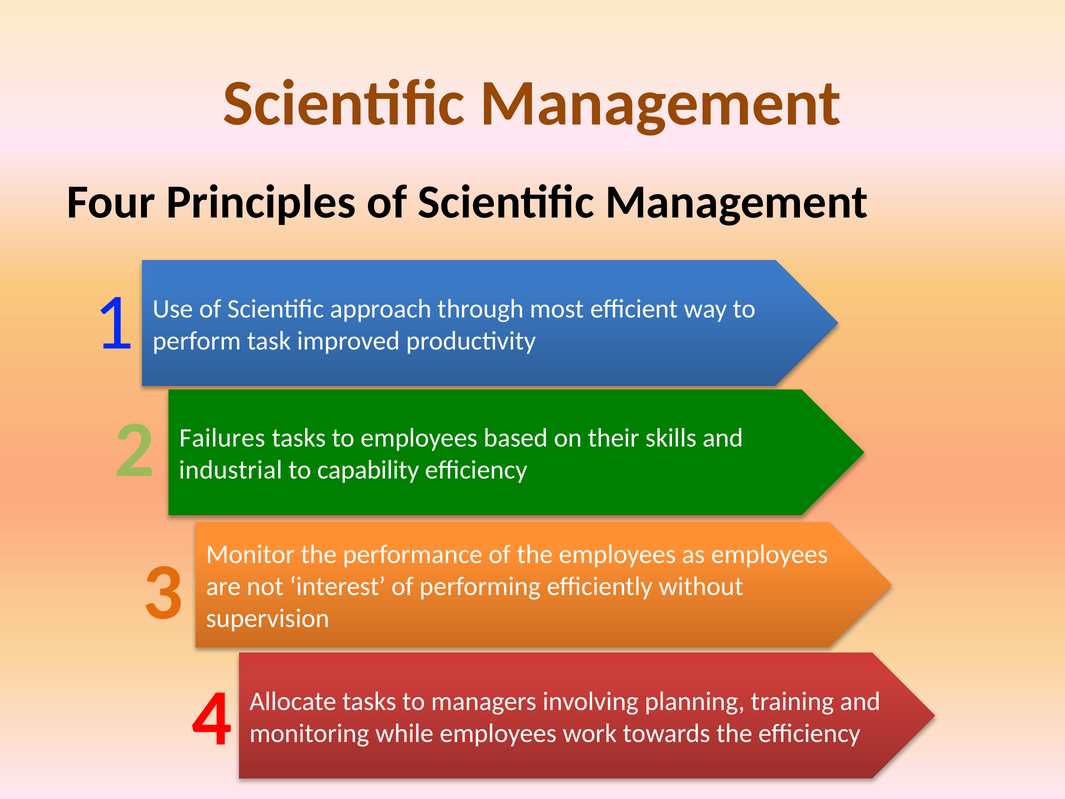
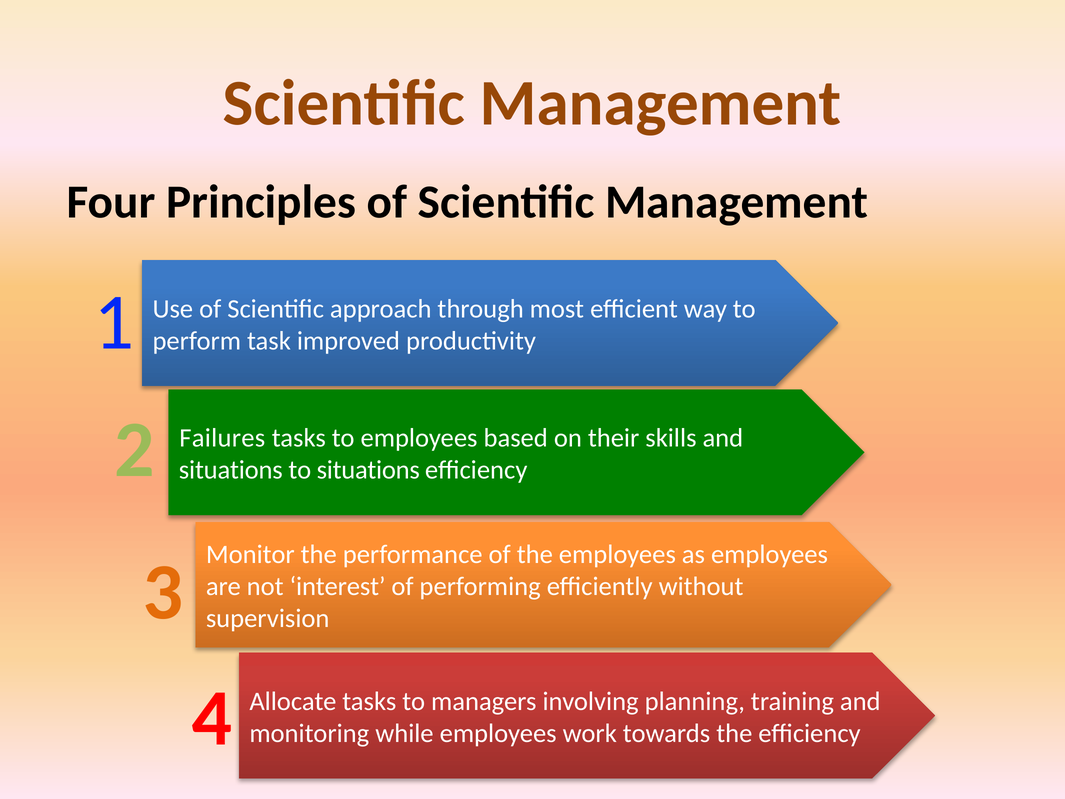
industrial at (231, 470): industrial -> situations
to capability: capability -> situations
